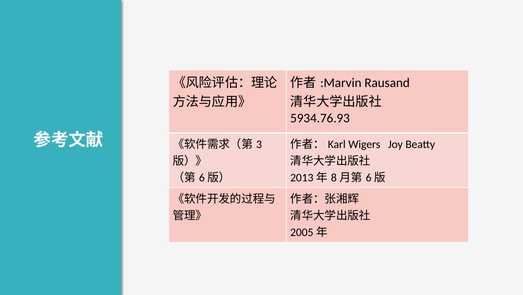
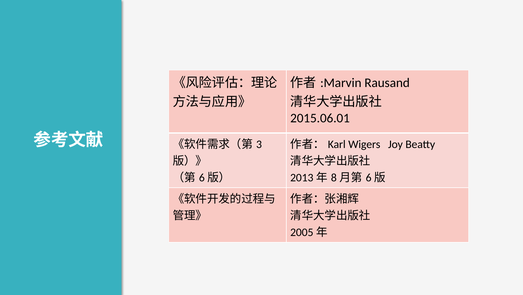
5934.76.93: 5934.76.93 -> 2015.06.01
